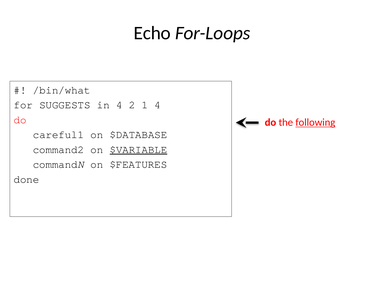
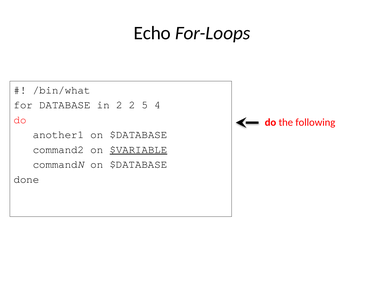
SUGGESTS: SUGGESTS -> DATABASE
in 4: 4 -> 2
1: 1 -> 5
following underline: present -> none
careful1: careful1 -> another1
commandN on $FEATURES: $FEATURES -> $DATABASE
